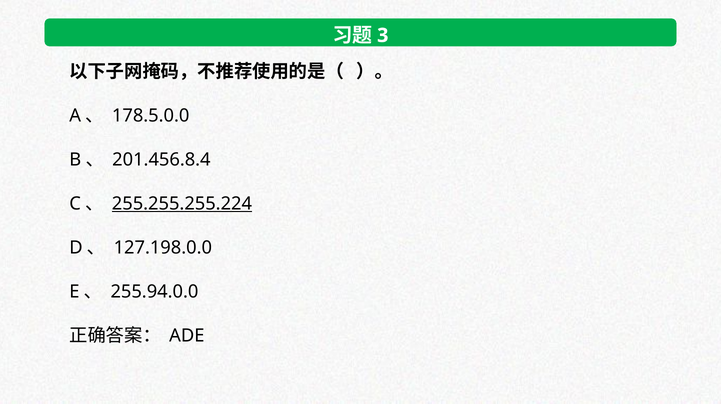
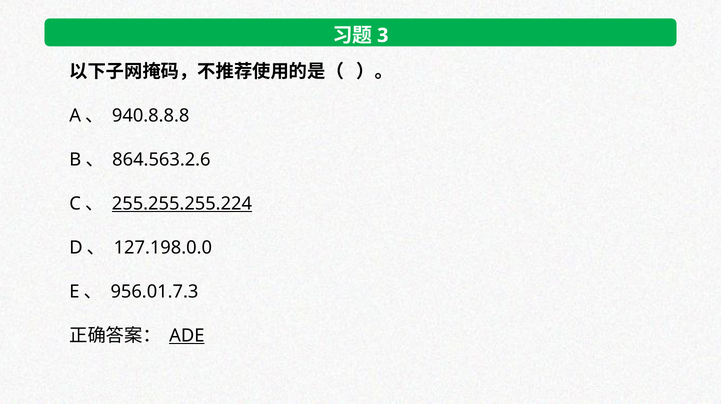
178.5.0.0: 178.5.0.0 -> 940.8.8.8
201.456.8.4: 201.456.8.4 -> 864.563.2.6
255.94.0.0: 255.94.0.0 -> 956.01.7.3
ADE underline: none -> present
